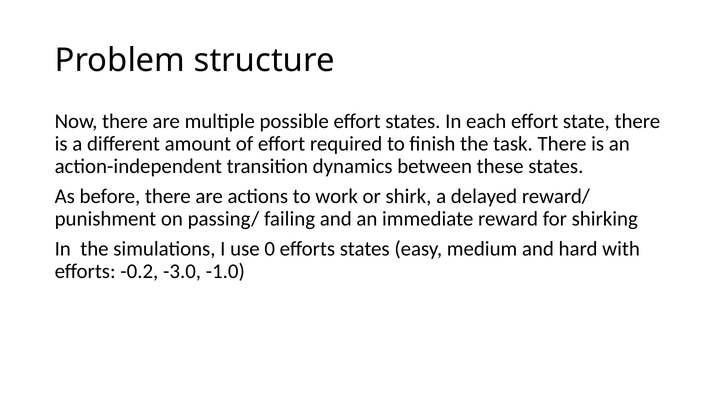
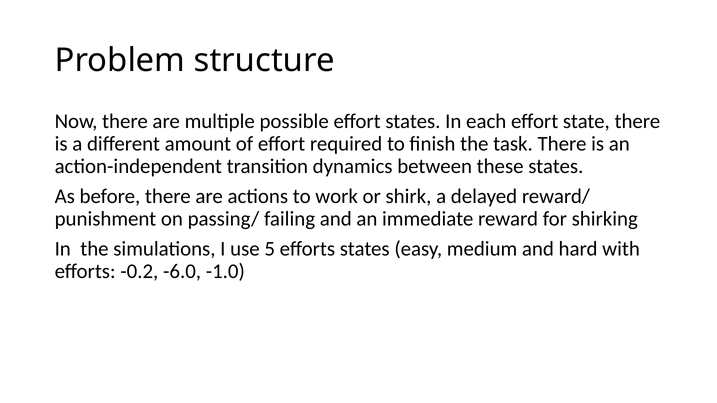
0: 0 -> 5
-3.0: -3.0 -> -6.0
